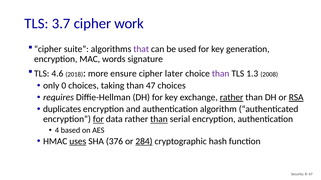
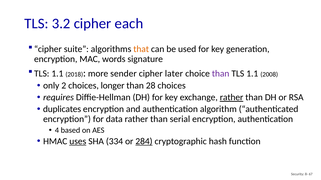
3.7: 3.7 -> 3.2
work: work -> each
that colour: purple -> orange
4.6 at (57, 74): 4.6 -> 1.1
ensure: ensure -> sender
1.3 at (252, 74): 1.3 -> 1.1
0: 0 -> 2
taking: taking -> longer
47: 47 -> 28
RSA underline: present -> none
for at (98, 120) underline: present -> none
than at (159, 120) underline: present -> none
376: 376 -> 334
